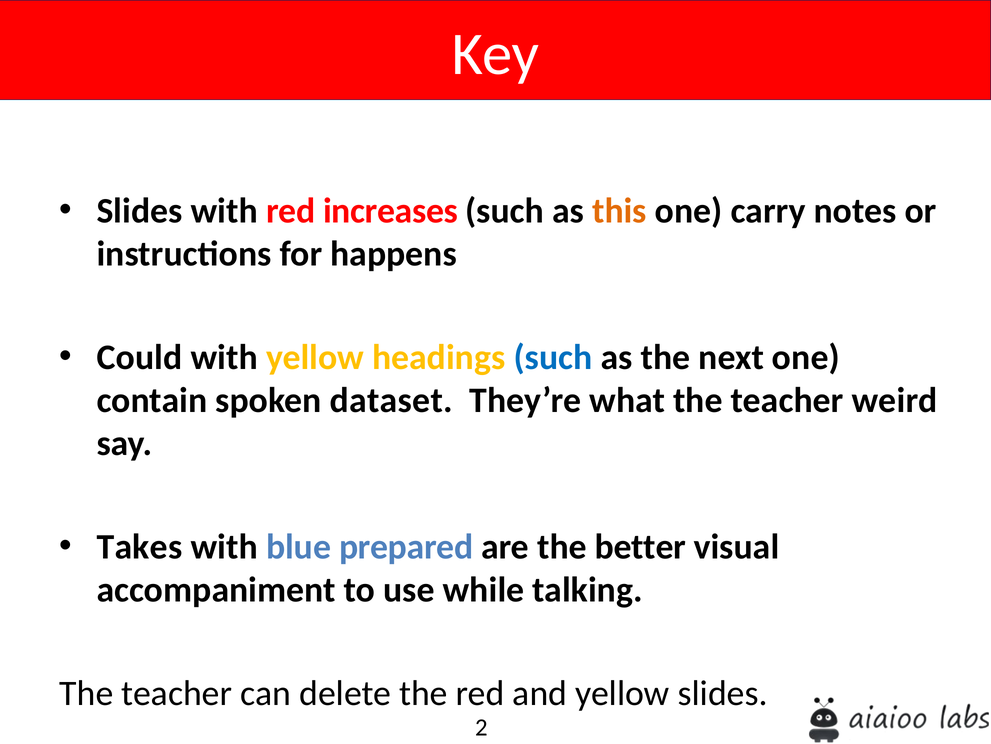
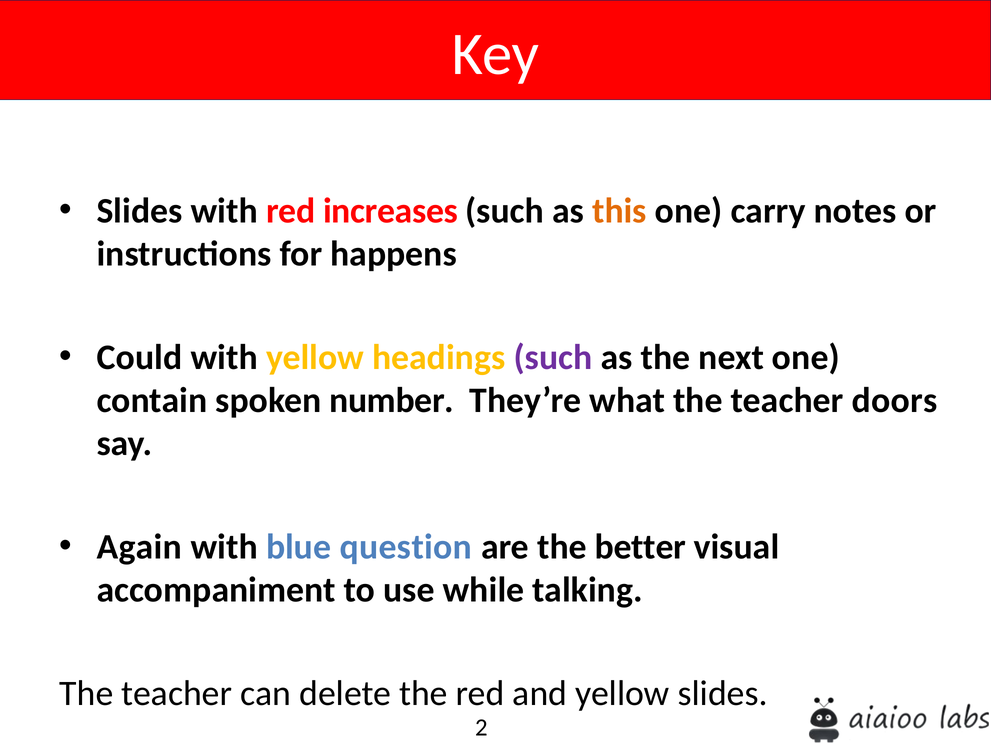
such at (553, 357) colour: blue -> purple
dataset: dataset -> number
weird: weird -> doors
Takes: Takes -> Again
prepared: prepared -> question
